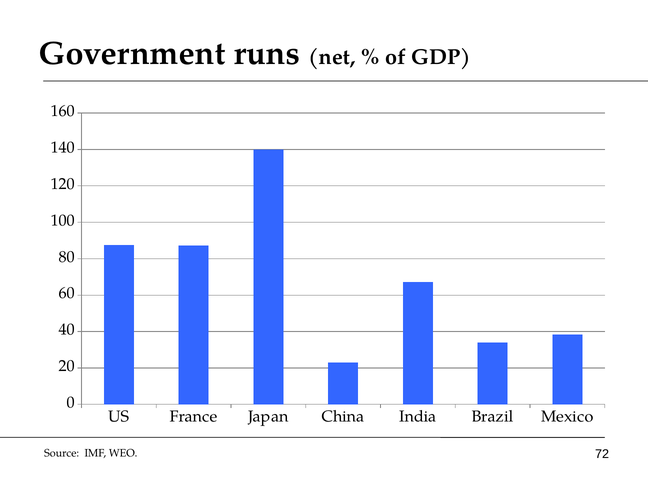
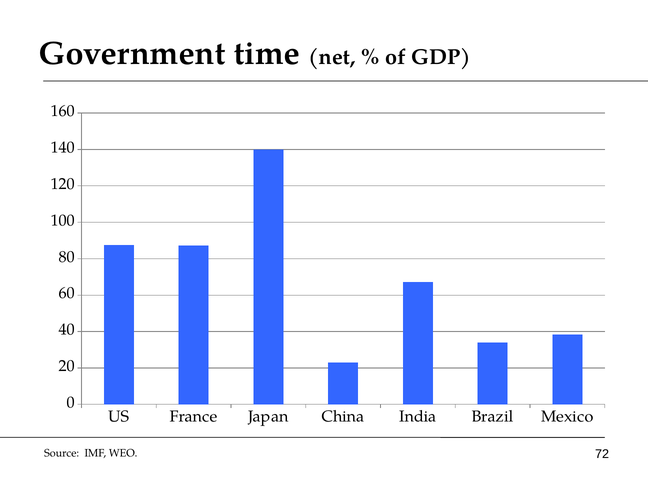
runs: runs -> time
